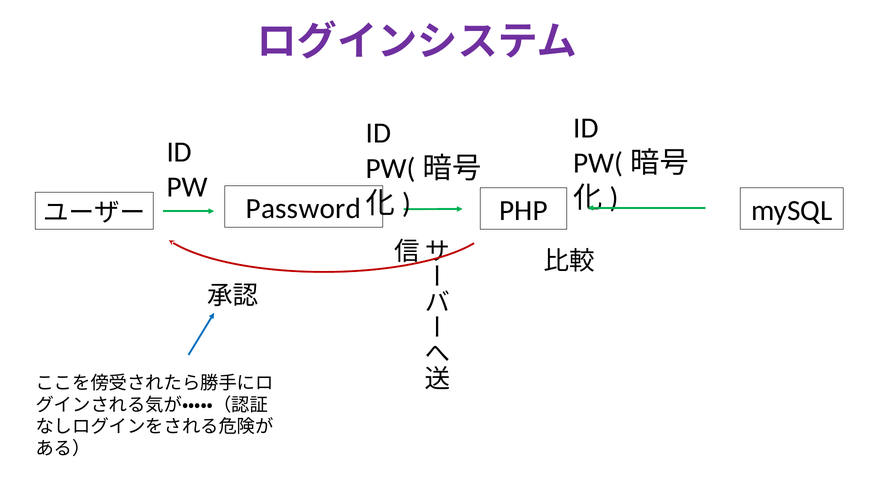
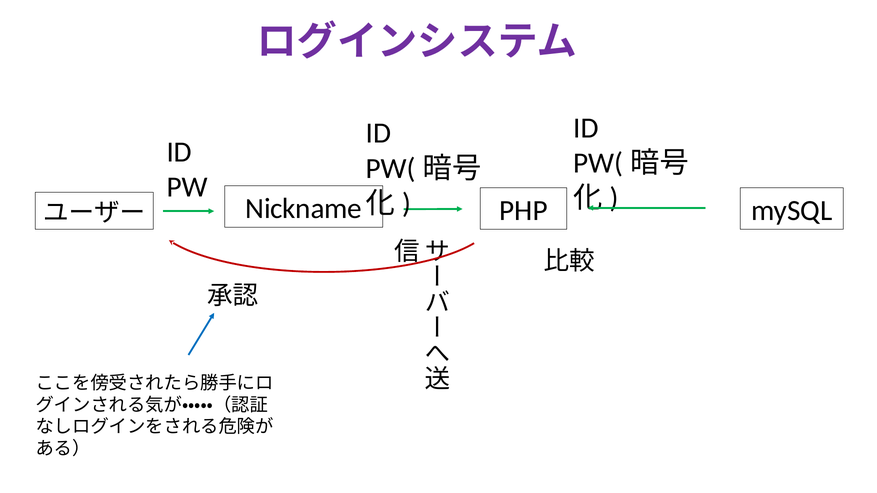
Password: Password -> Nickname
